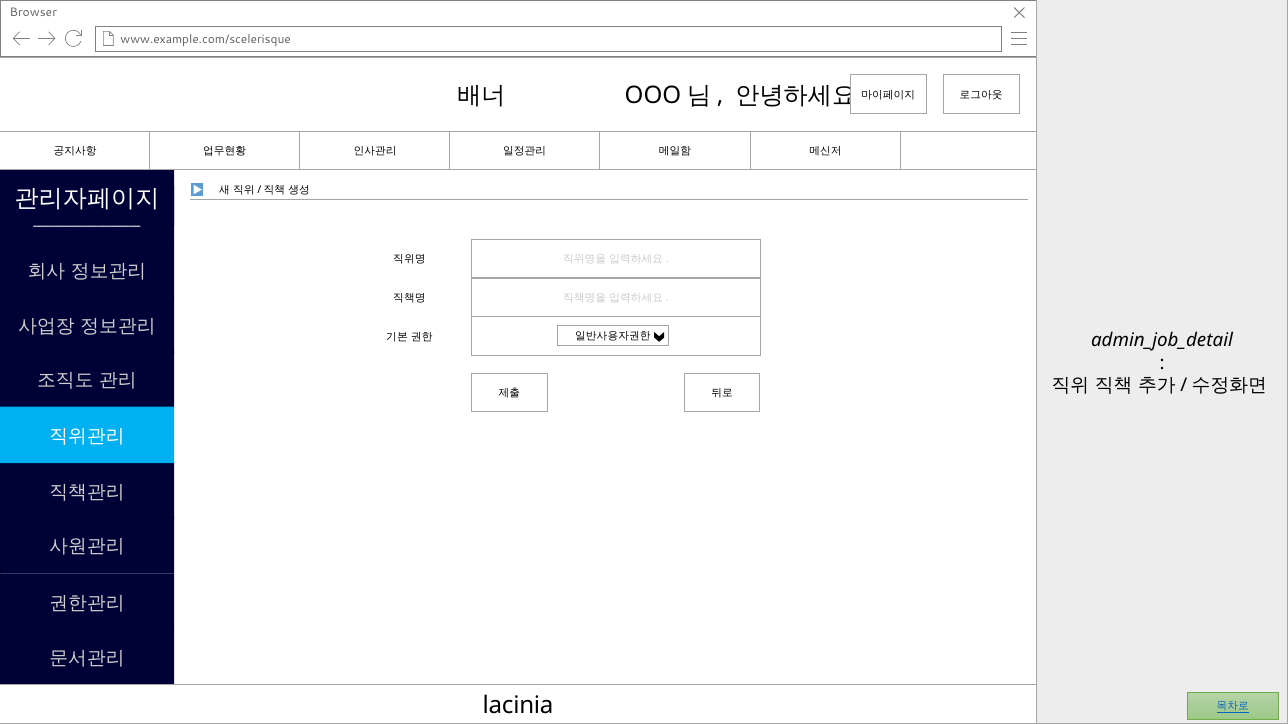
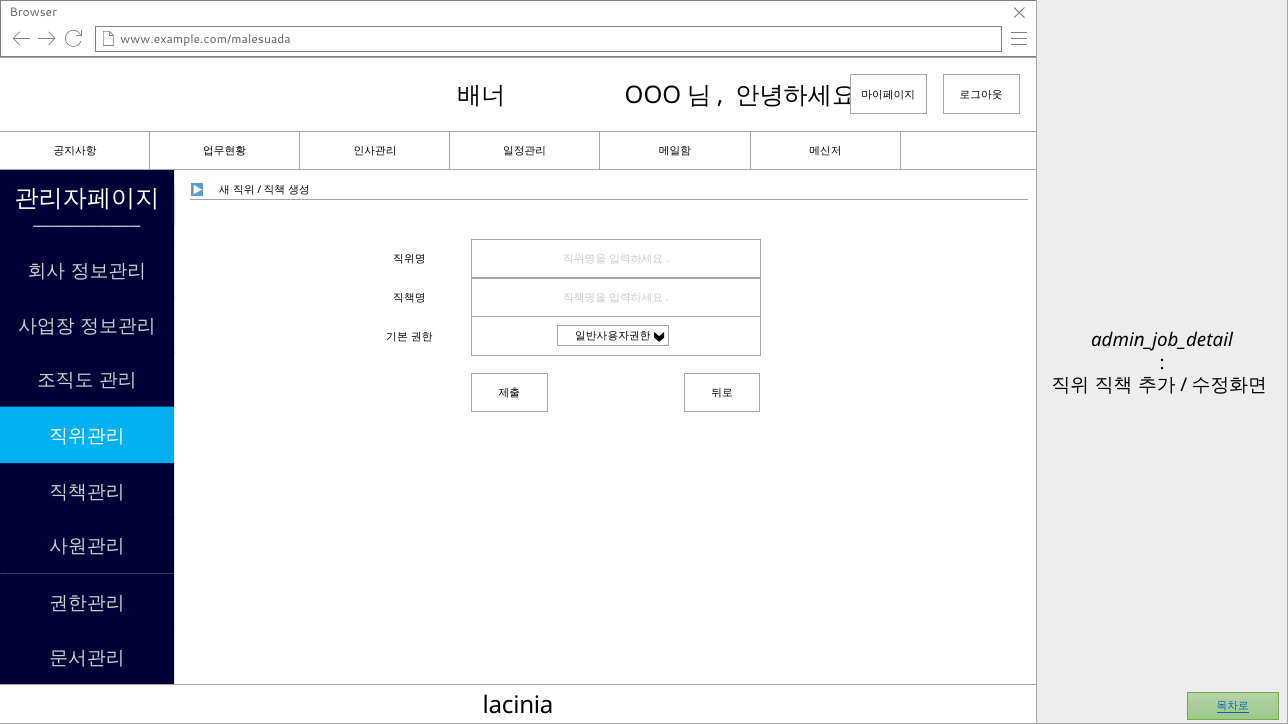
www.example.com/scelerisque: www.example.com/scelerisque -> www.example.com/malesuada
